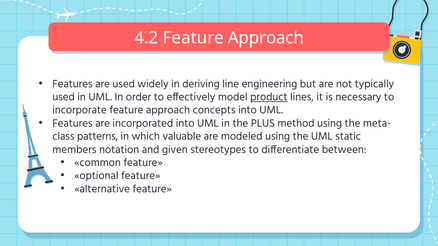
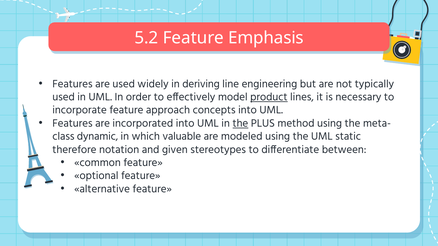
4.2: 4.2 -> 5.2
Approach at (266, 38): Approach -> Emphasis
the at (240, 123) underline: none -> present
patterns: patterns -> dynamic
members: members -> therefore
